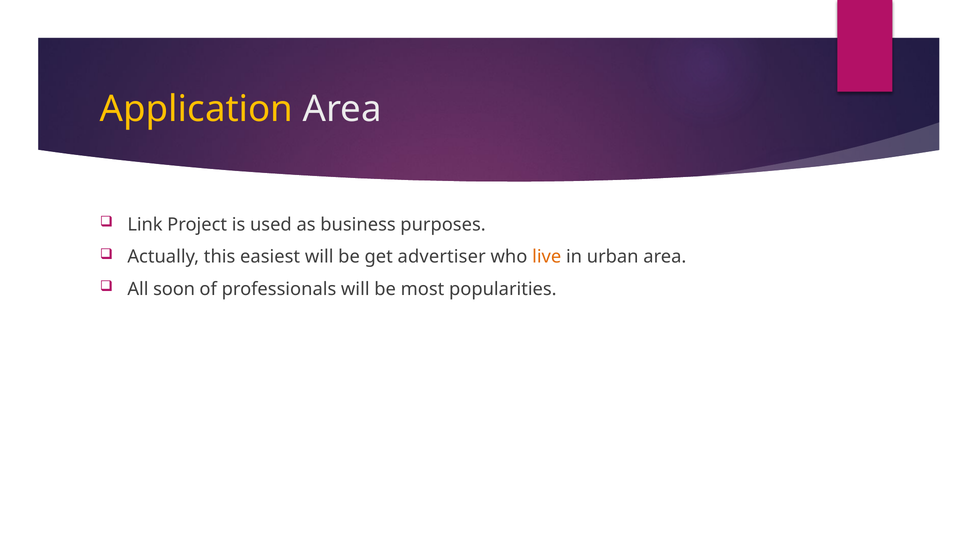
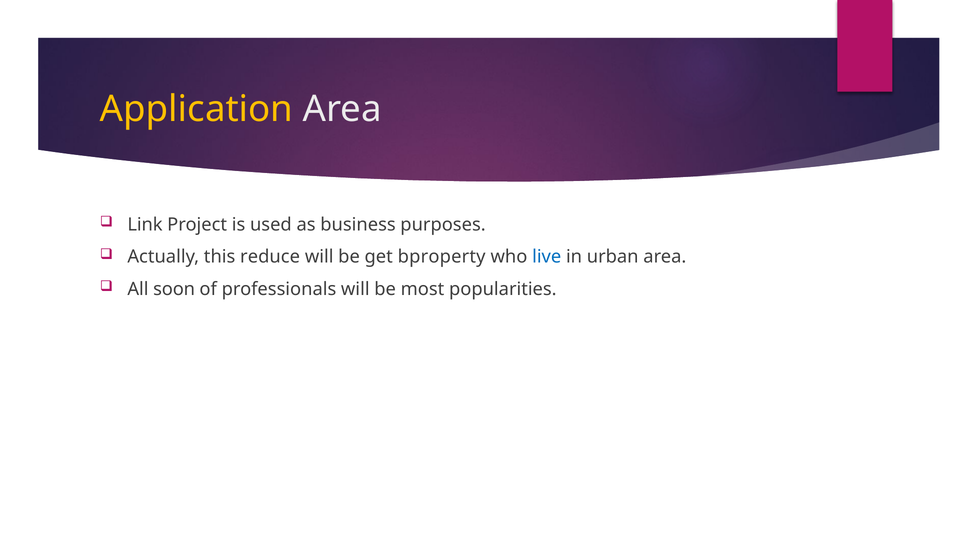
easiest: easiest -> reduce
advertiser: advertiser -> bproperty
live colour: orange -> blue
